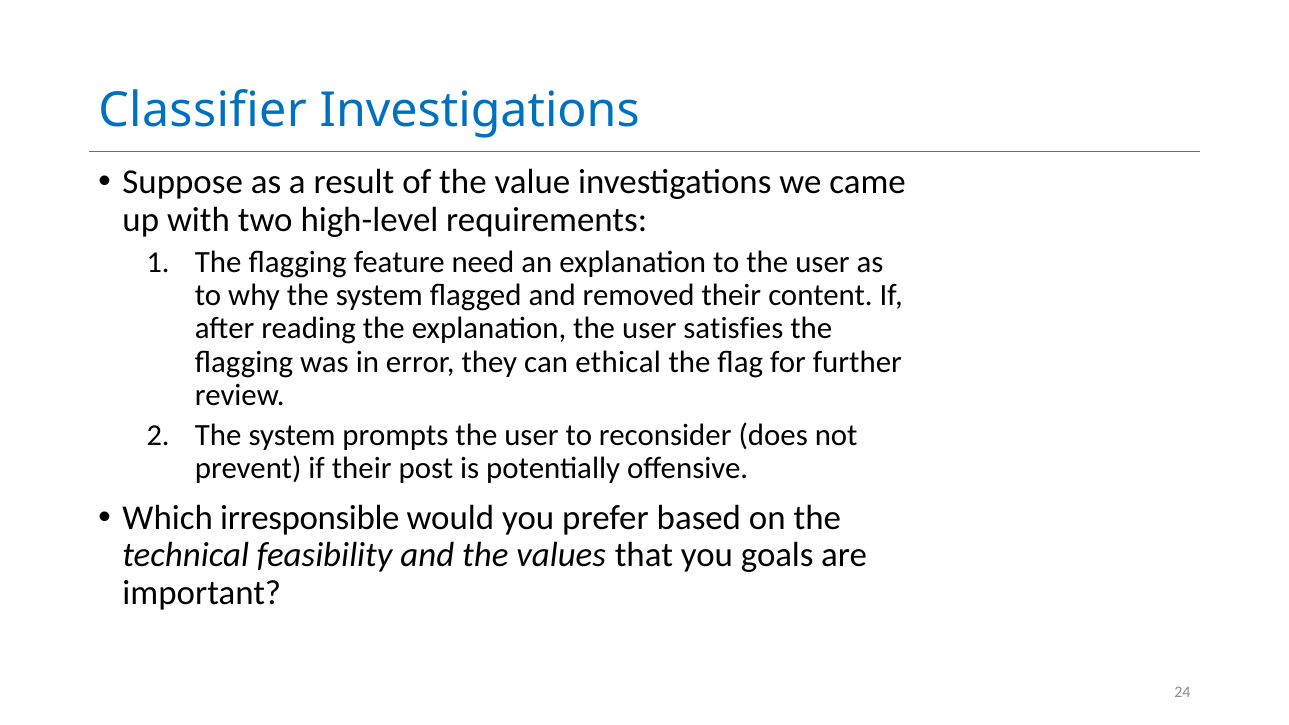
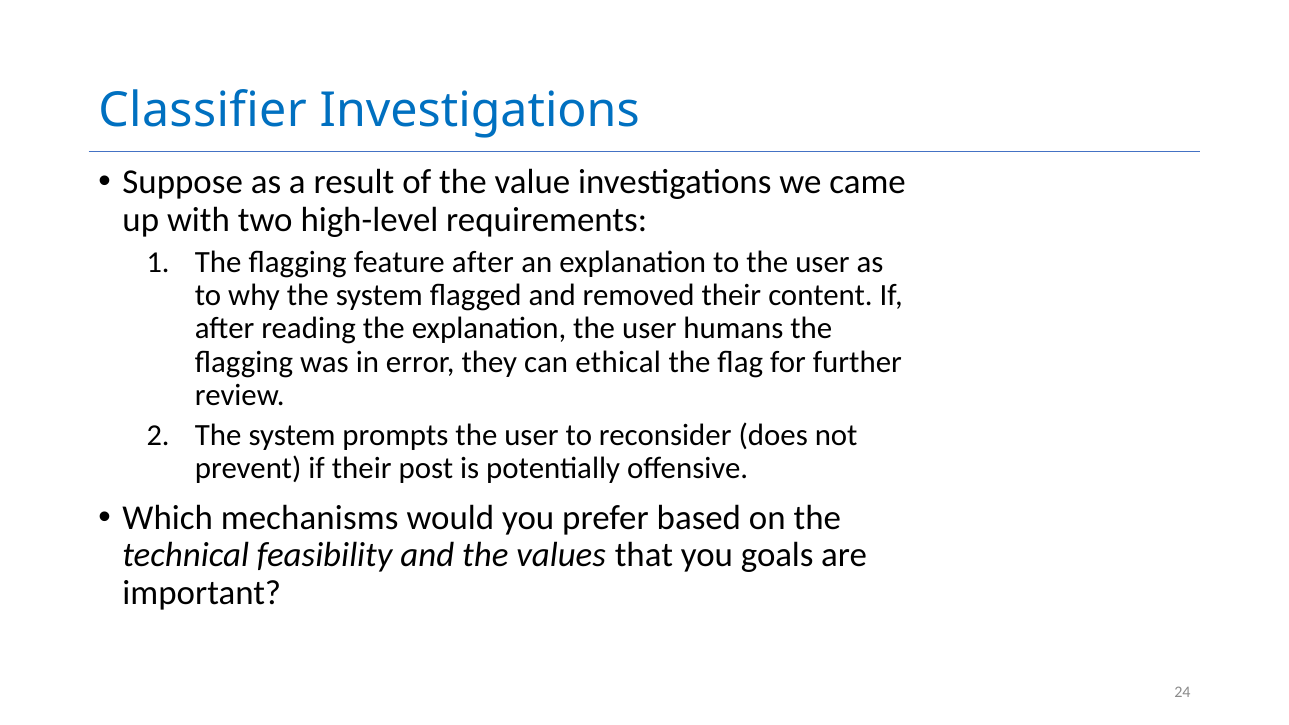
feature need: need -> after
satisfies: satisfies -> humans
irresponsible: irresponsible -> mechanisms
